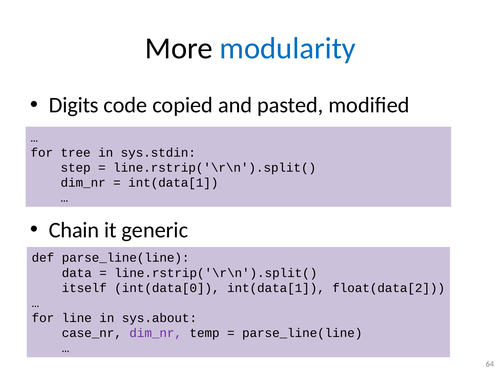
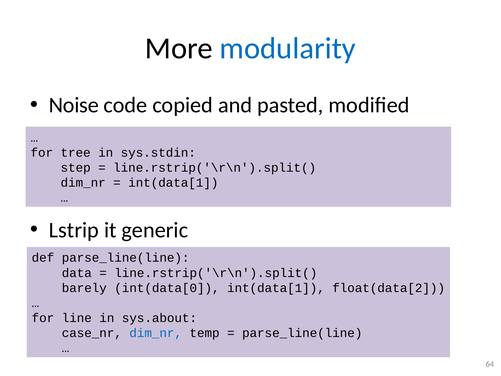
Digits: Digits -> Noise
Chain: Chain -> Lstrip
itself: itself -> barely
dim_nr at (156, 333) colour: purple -> blue
